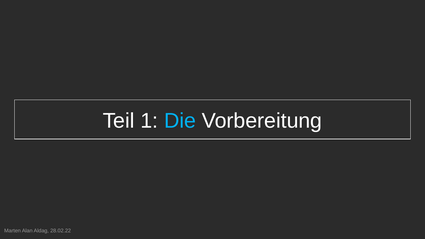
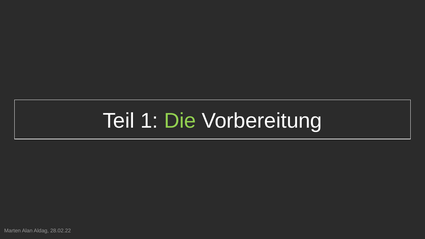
Die colour: light blue -> light green
